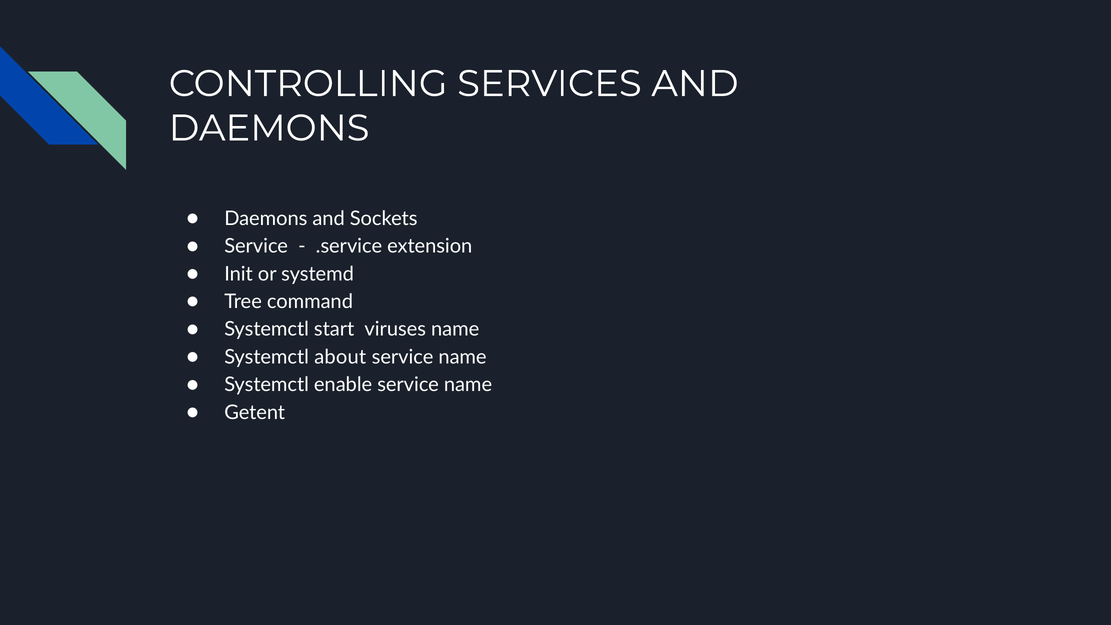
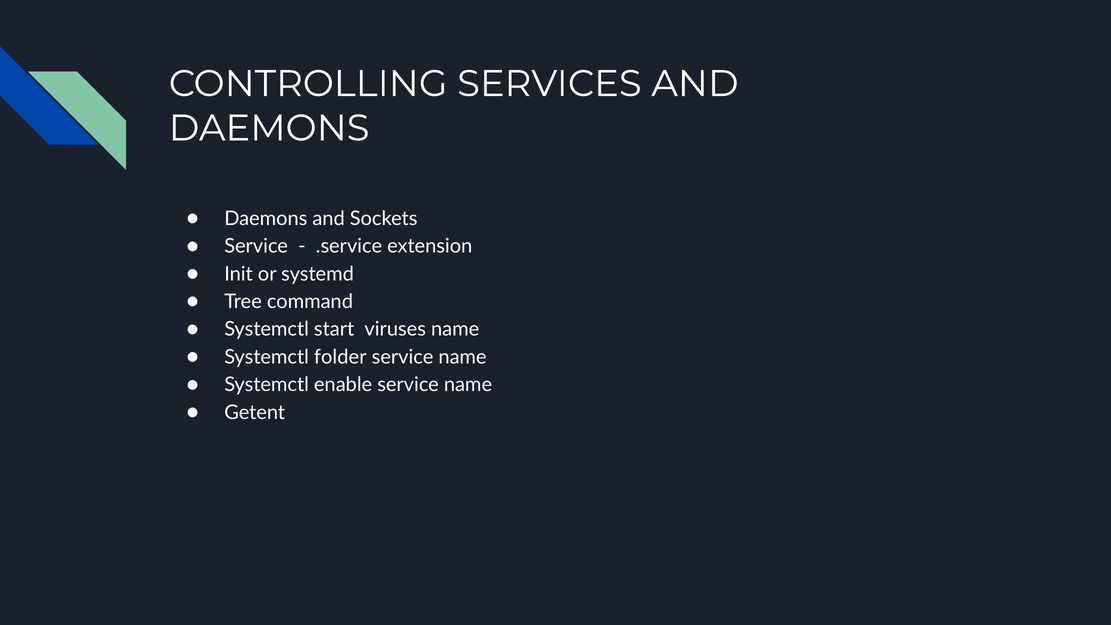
about: about -> folder
